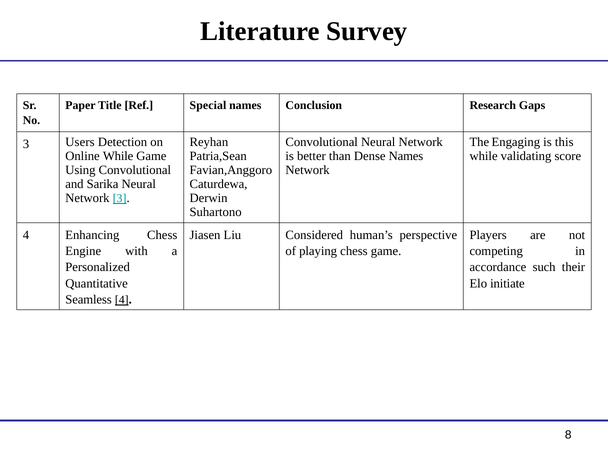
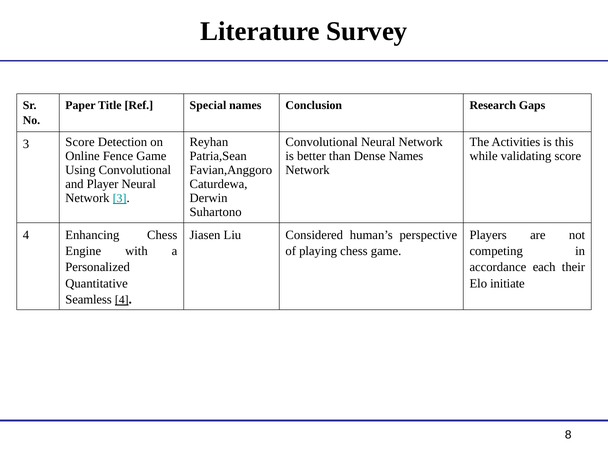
Engaging: Engaging -> Activities
3 Users: Users -> Score
Online While: While -> Fence
Sarika: Sarika -> Player
such: such -> each
